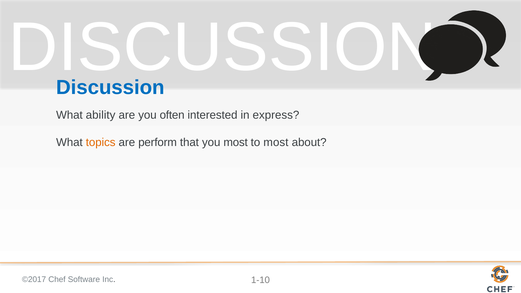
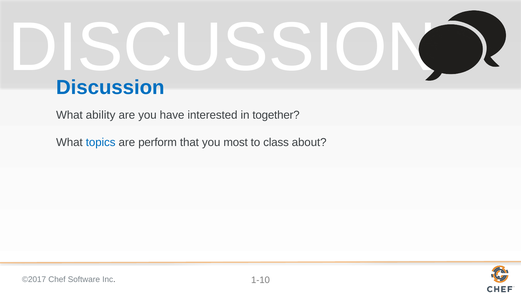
often: often -> have
express: express -> together
topics colour: orange -> blue
to most: most -> class
